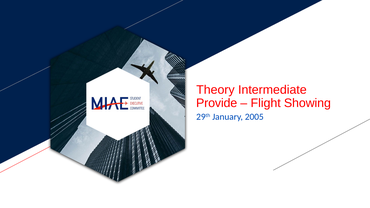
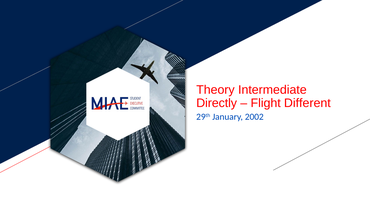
Provide: Provide -> Directly
Showing: Showing -> Different
2005: 2005 -> 2002
